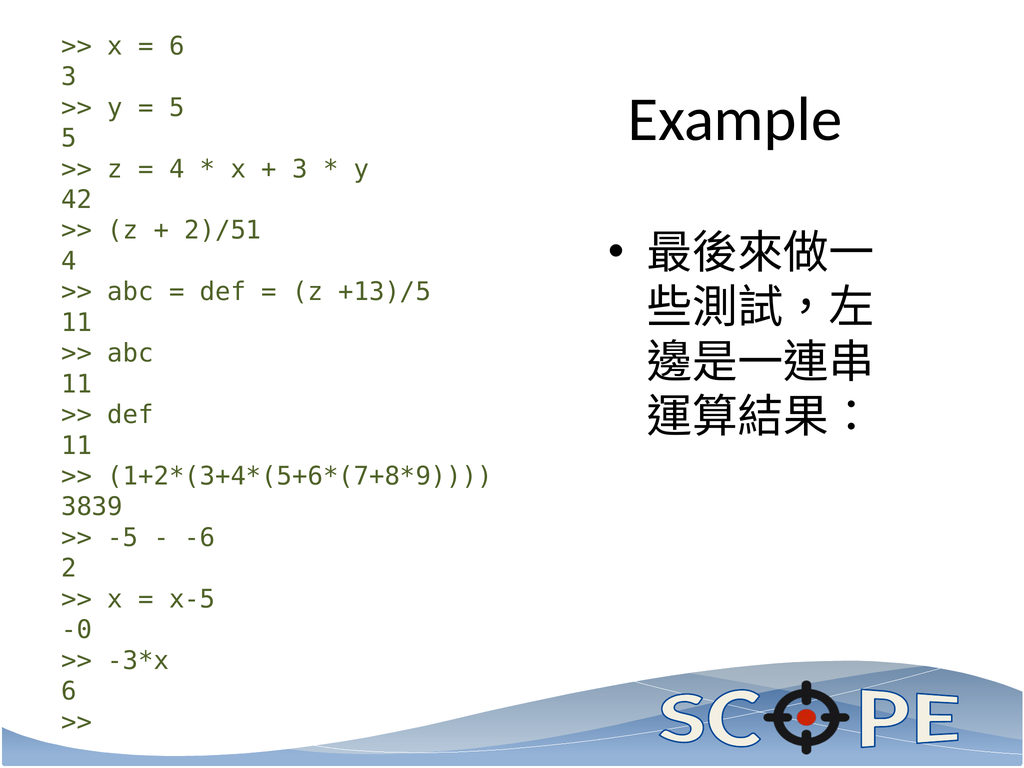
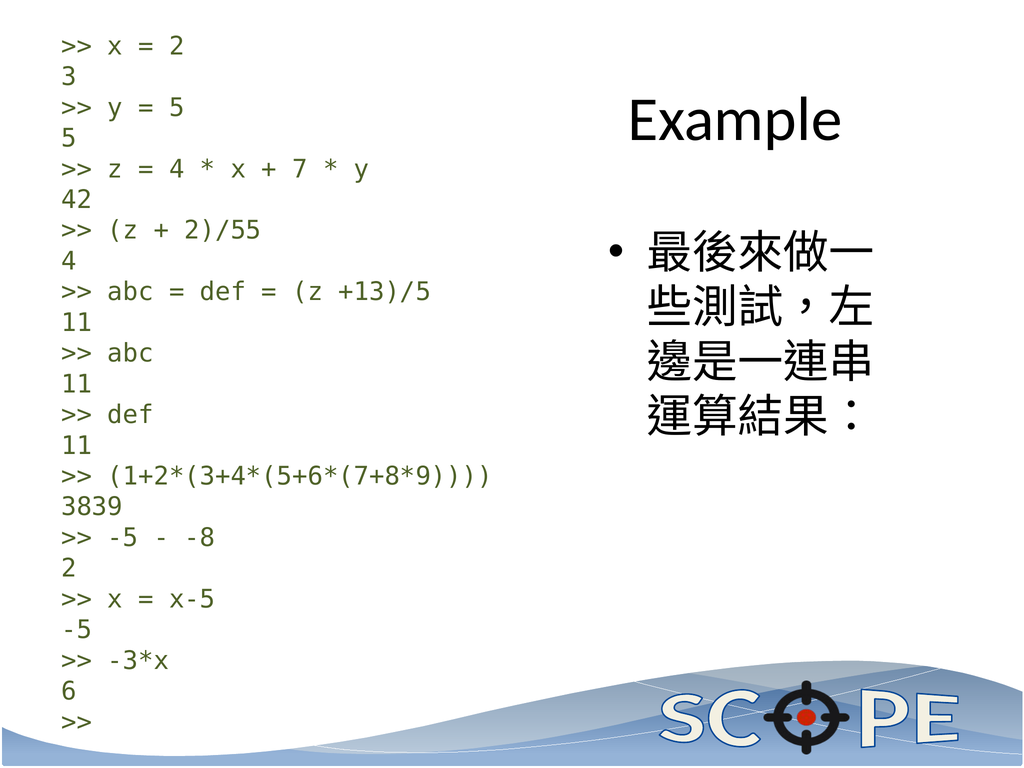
6 at (177, 46): 6 -> 2
3 at (300, 169): 3 -> 7
2)/51: 2)/51 -> 2)/55
-6: -6 -> -8
-0 at (77, 630): -0 -> -5
